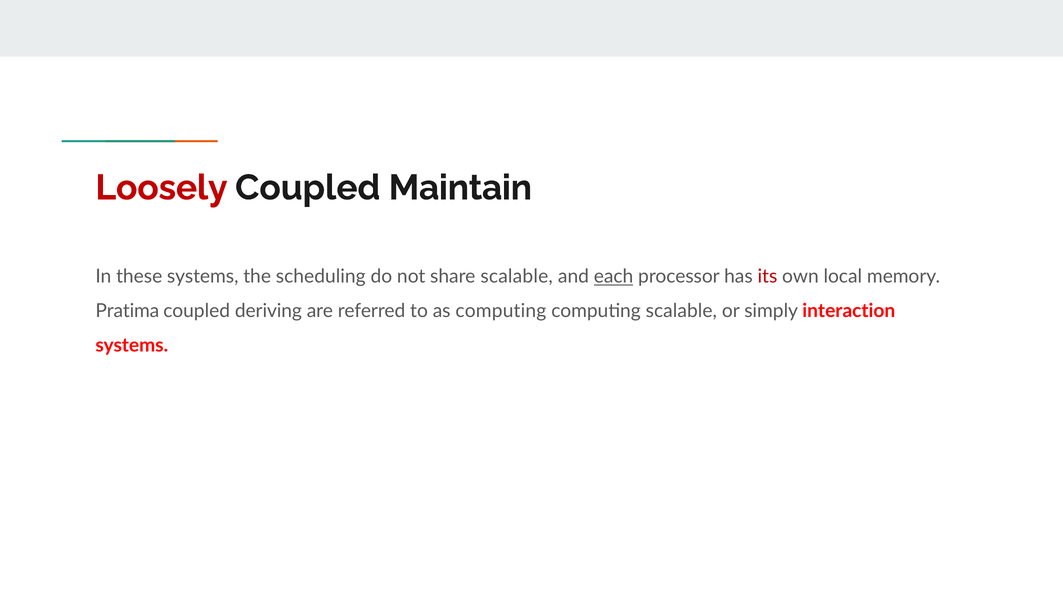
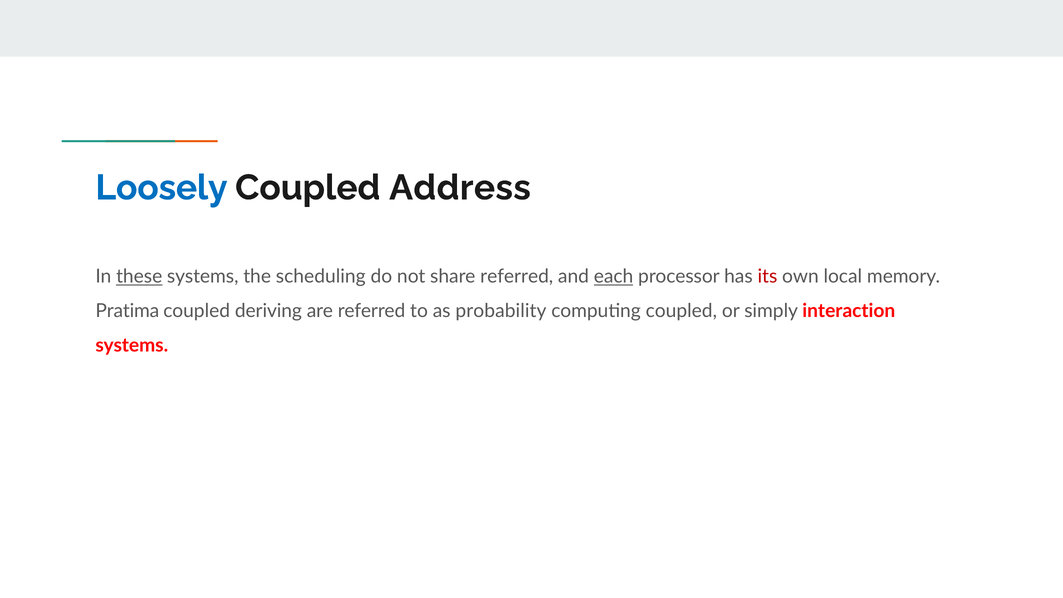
Loosely colour: red -> blue
Maintain: Maintain -> Address
these underline: none -> present
share scalable: scalable -> referred
as computing: computing -> probability
computing scalable: scalable -> coupled
